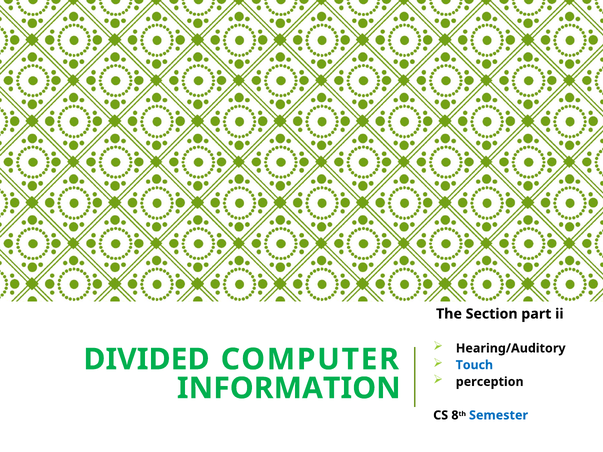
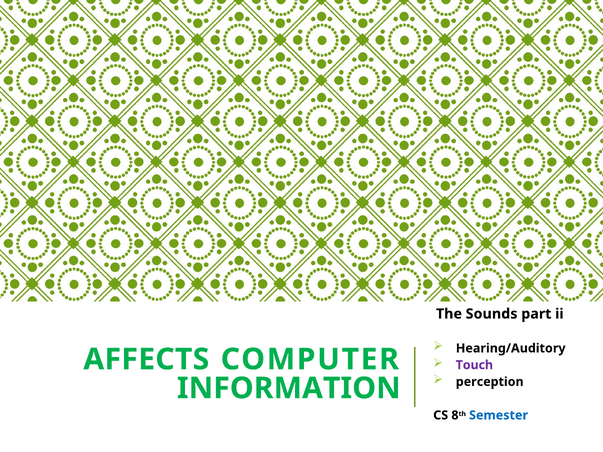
Section: Section -> Sounds
DIVIDED: DIVIDED -> AFFECTS
Touch colour: blue -> purple
